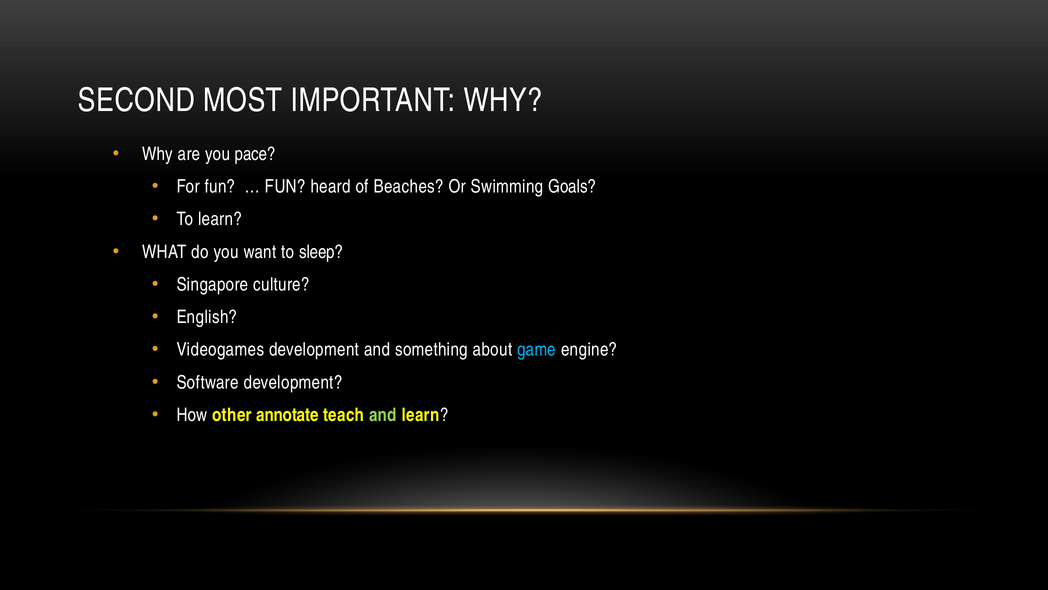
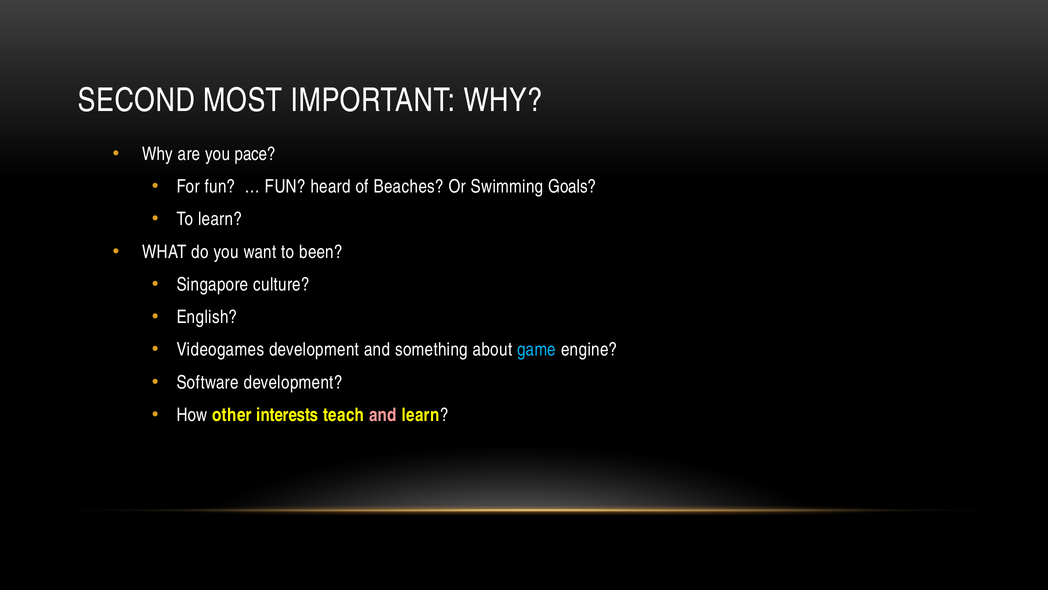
sleep: sleep -> been
annotate: annotate -> interests
and at (383, 415) colour: light green -> pink
